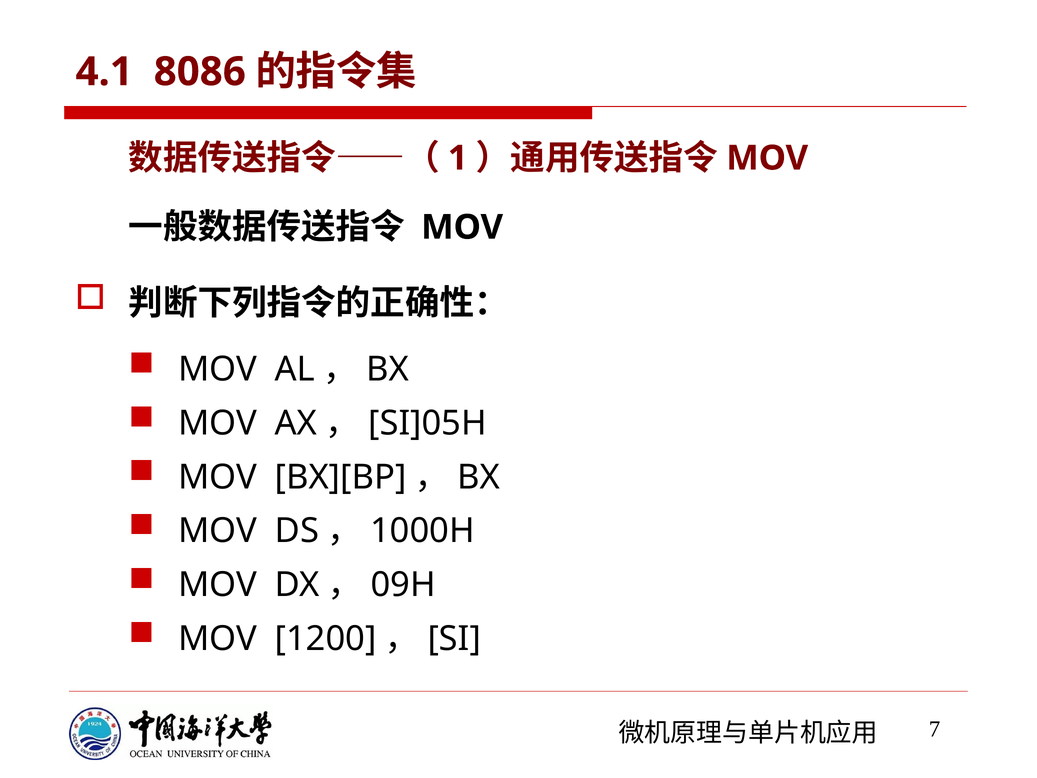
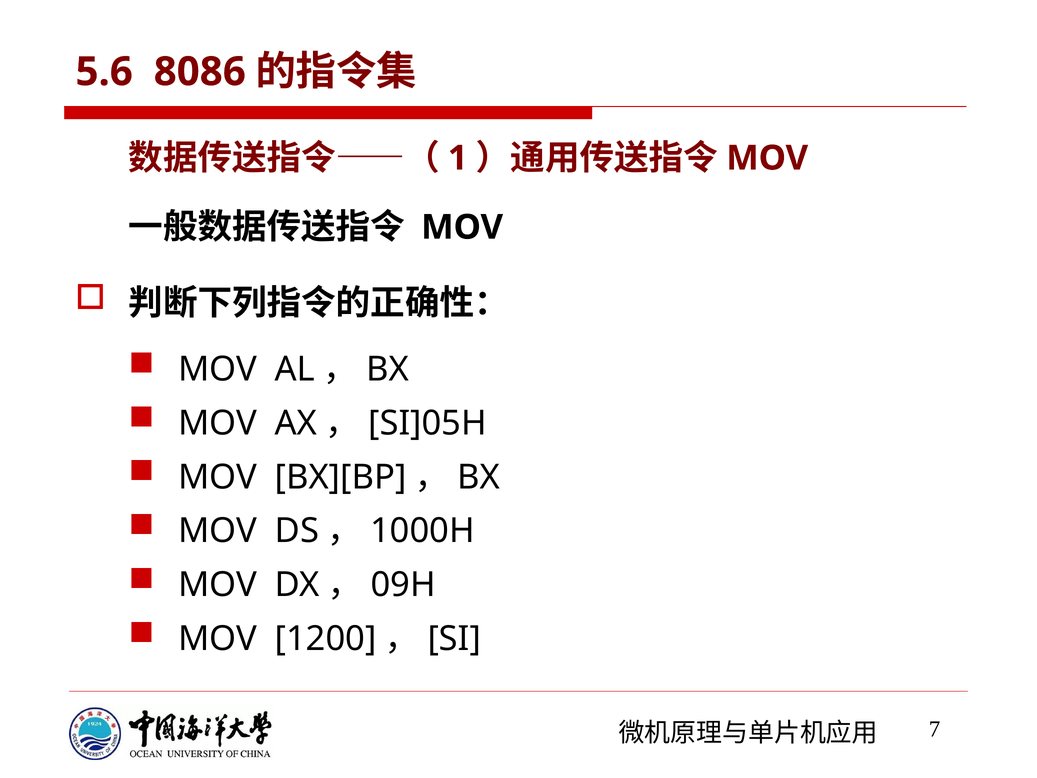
4.1: 4.1 -> 5.6
